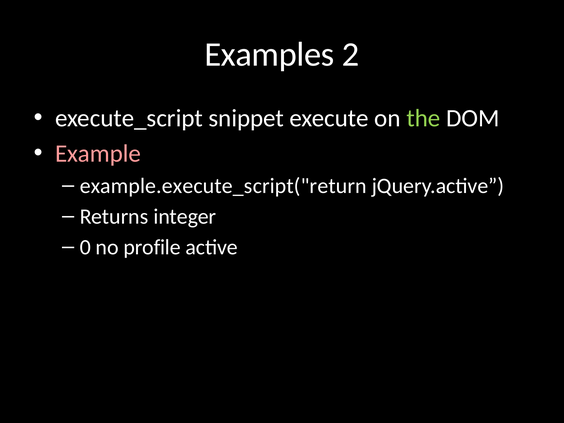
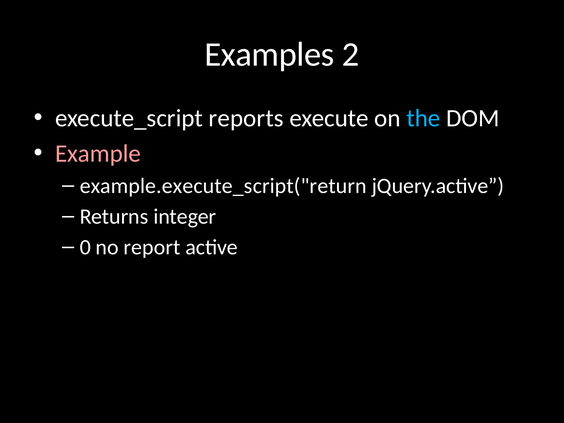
snippet: snippet -> reports
the colour: light green -> light blue
profile: profile -> report
